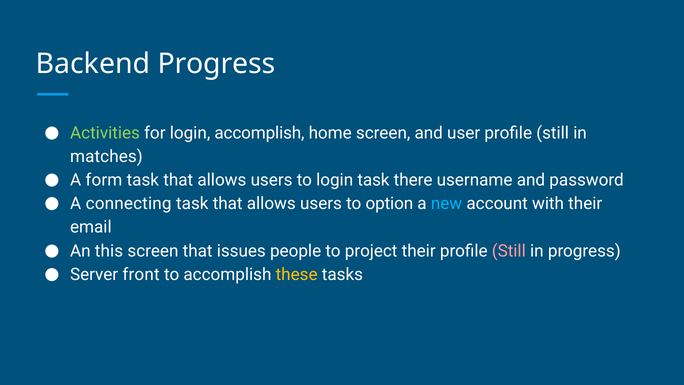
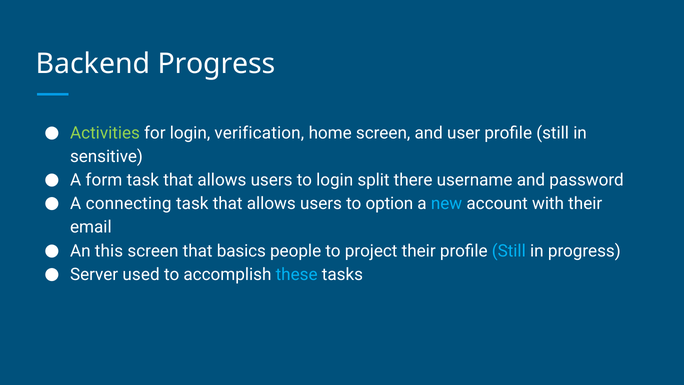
login accomplish: accomplish -> verification
matches: matches -> sensitive
login task: task -> split
issues: issues -> basics
Still at (509, 251) colour: pink -> light blue
front: front -> used
these colour: yellow -> light blue
